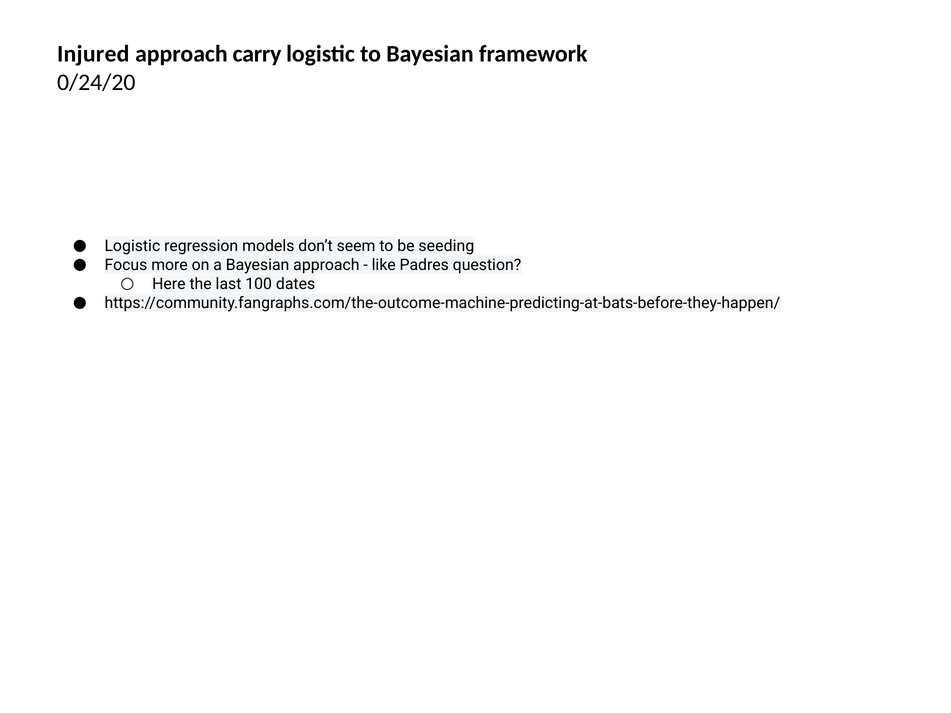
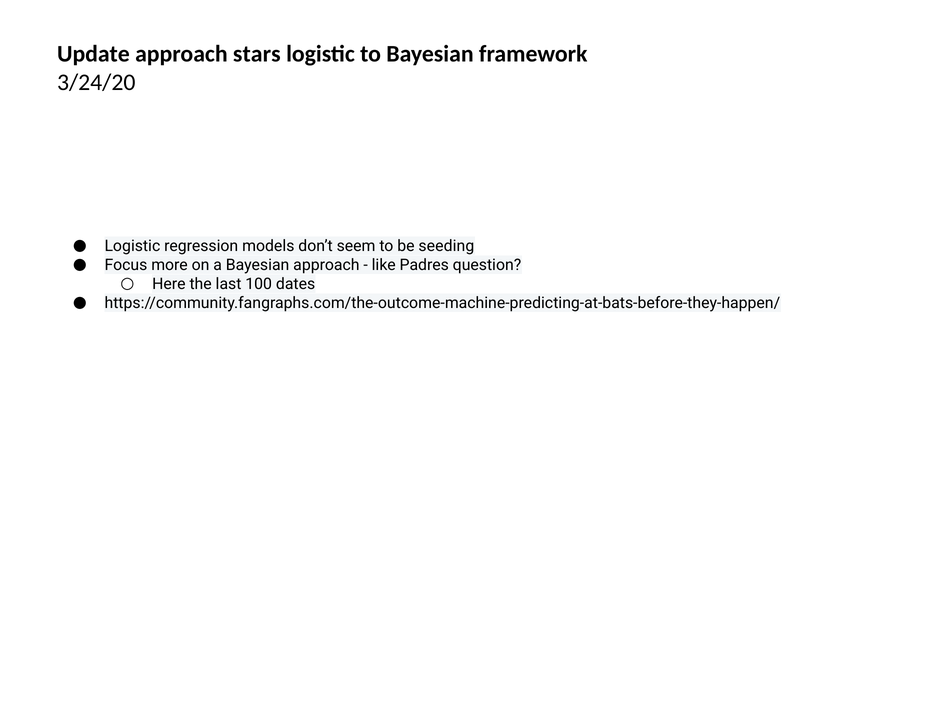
Injured: Injured -> Update
carry: carry -> stars
0/24/20: 0/24/20 -> 3/24/20
